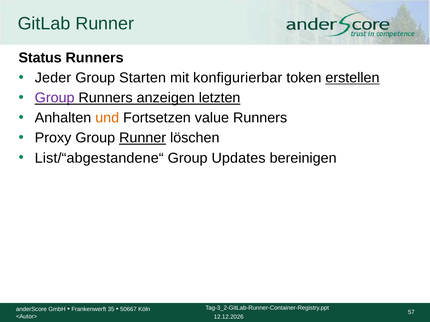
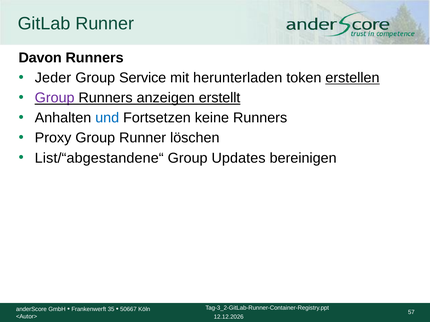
Status: Status -> Davon
Starten: Starten -> Service
konfigurierbar: konfigurierbar -> herunterladen
letzten: letzten -> erstellt
und colour: orange -> blue
value: value -> keine
Runner at (143, 138) underline: present -> none
